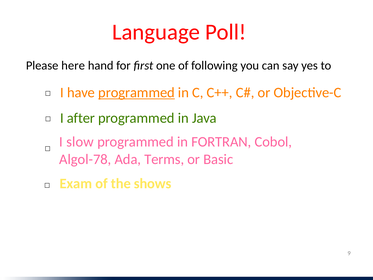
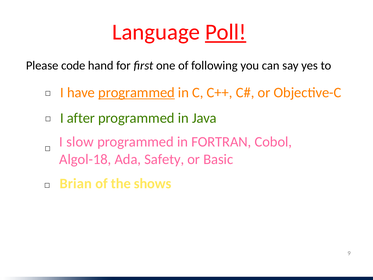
Poll underline: none -> present
here: here -> code
Algol-78: Algol-78 -> Algol-18
Terms: Terms -> Safety
Exam: Exam -> Brian
